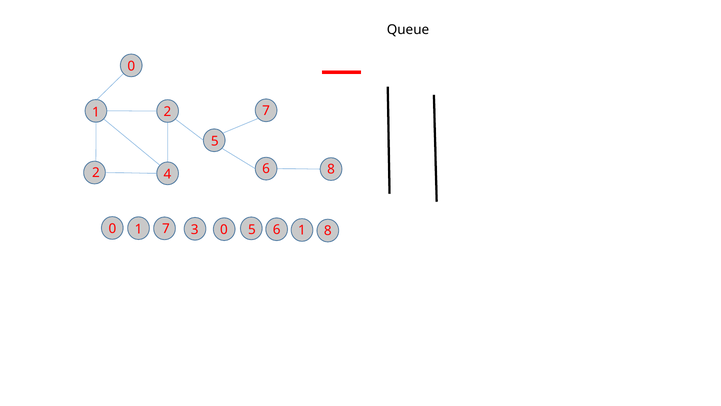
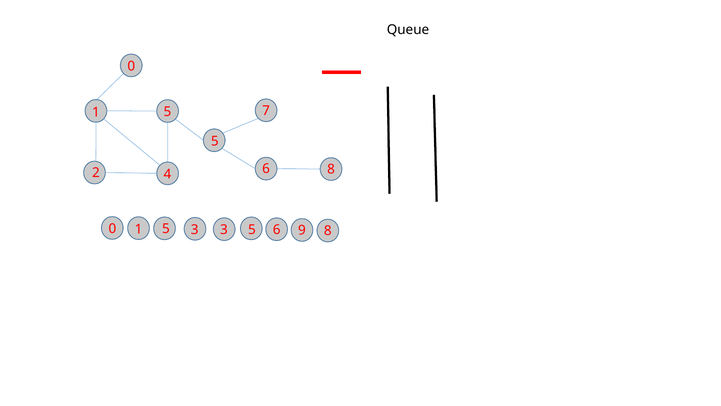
2 at (167, 112): 2 -> 5
7 at (166, 228): 7 -> 5
3 0: 0 -> 3
5 1: 1 -> 9
